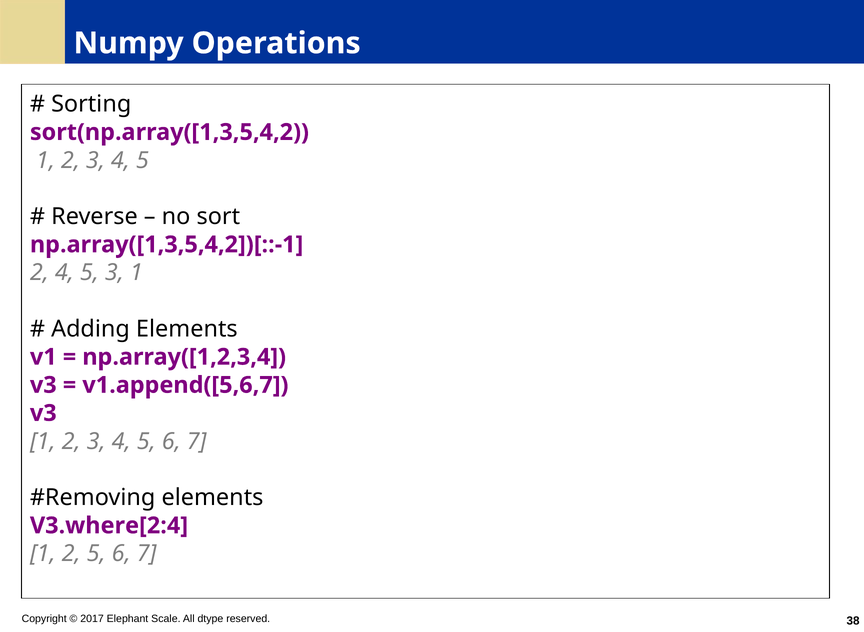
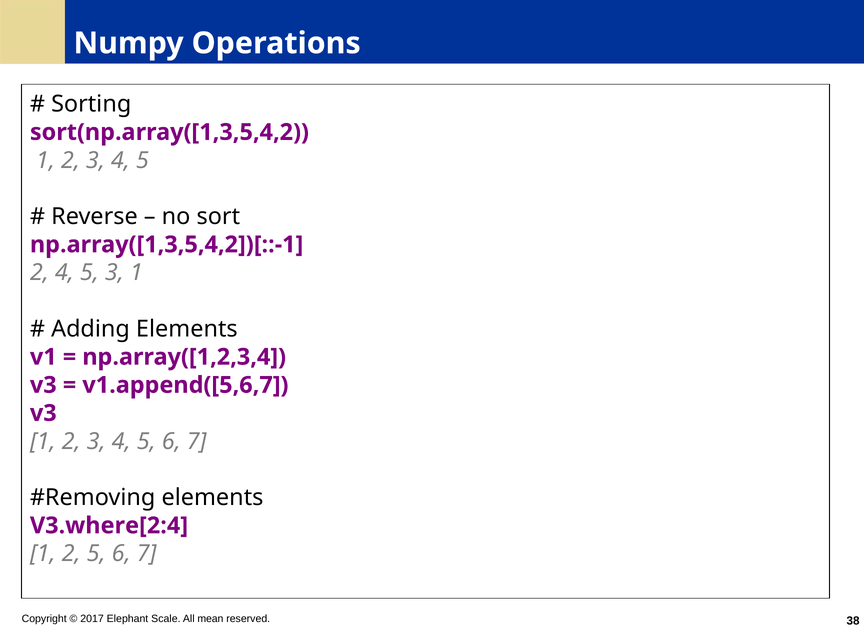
dtype: dtype -> mean
